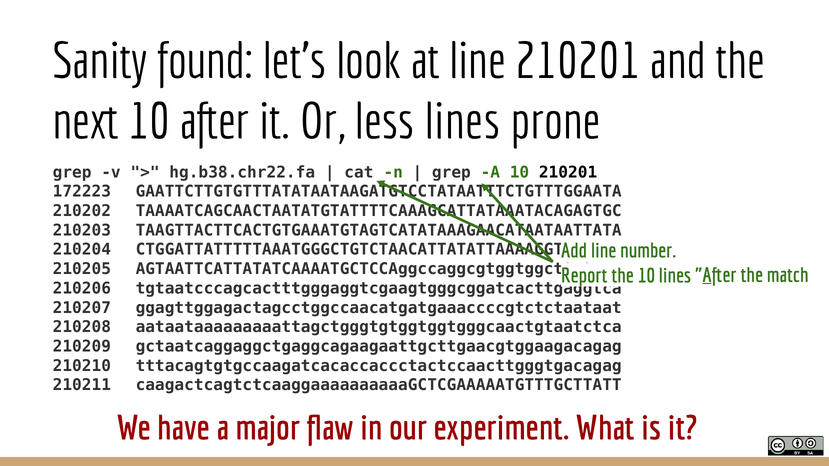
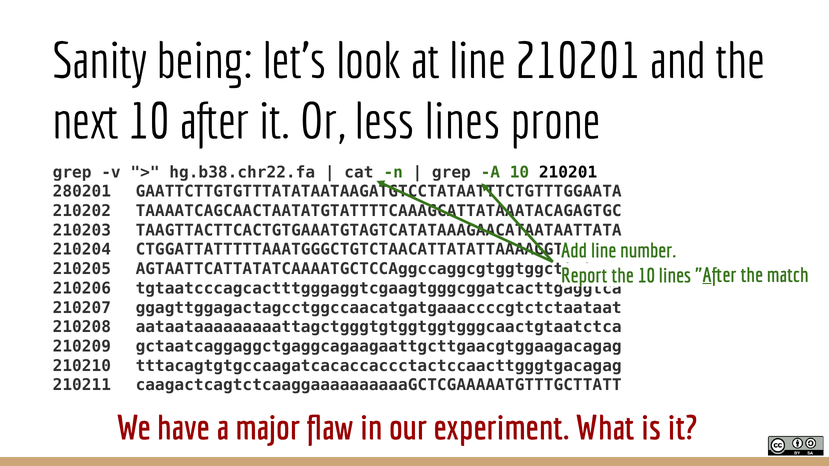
found: found -> being
172223: 172223 -> 280201
